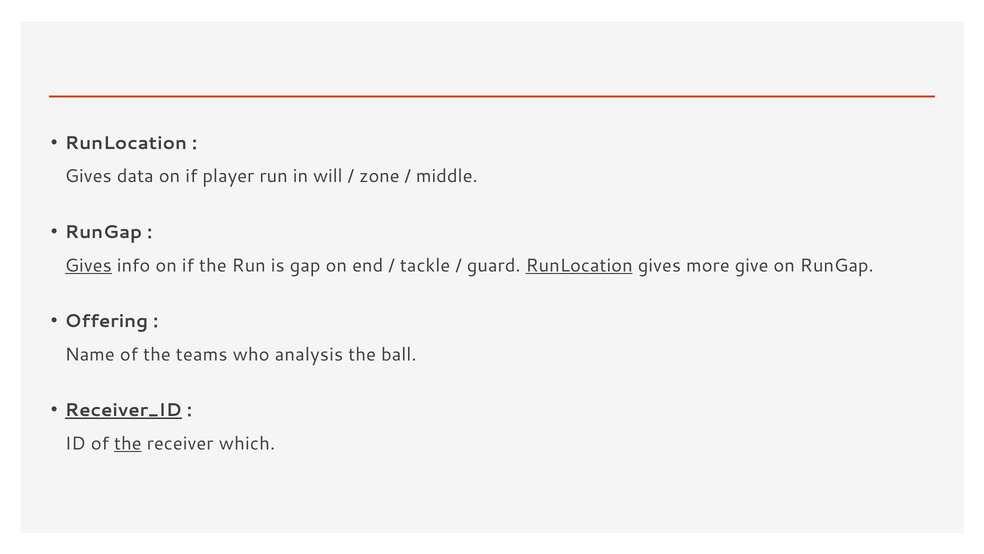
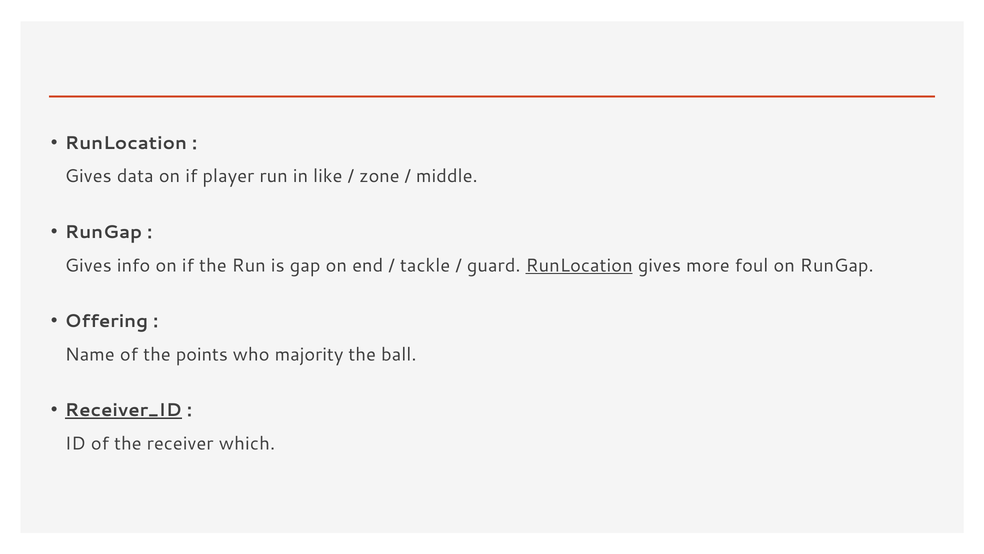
will: will -> like
Gives at (88, 265) underline: present -> none
give: give -> foul
teams: teams -> points
analysis: analysis -> majority
the at (128, 443) underline: present -> none
